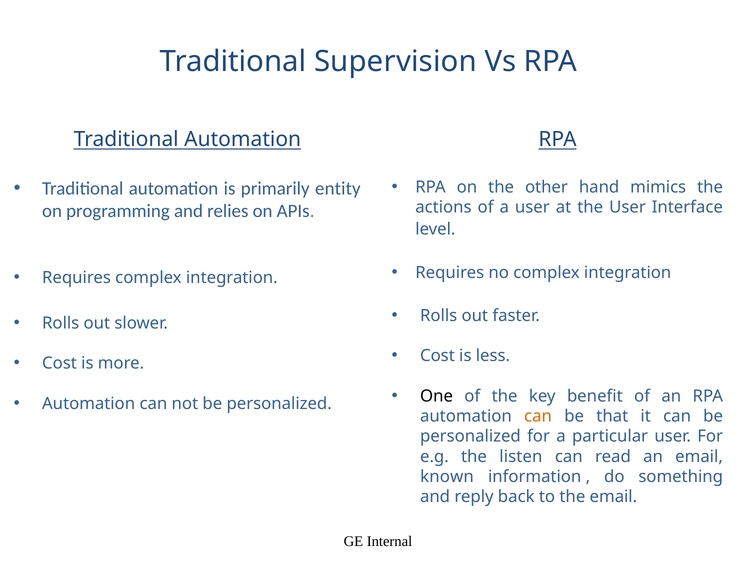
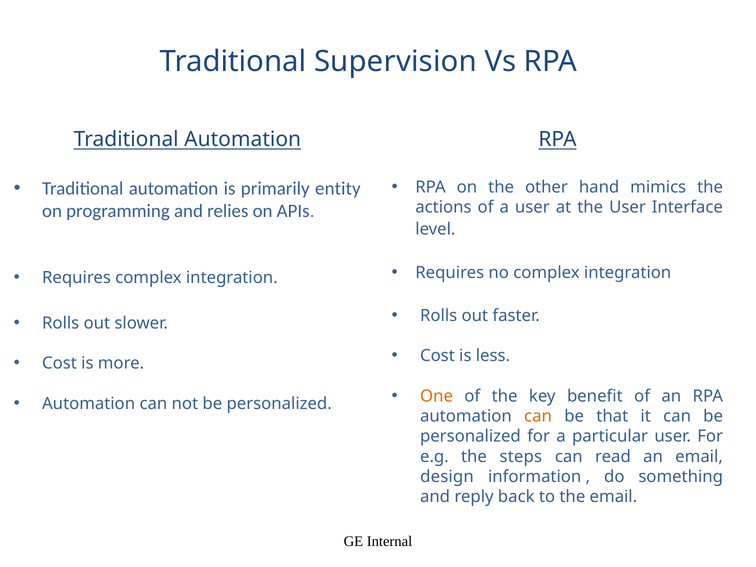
One colour: black -> orange
listen: listen -> steps
known: known -> design
